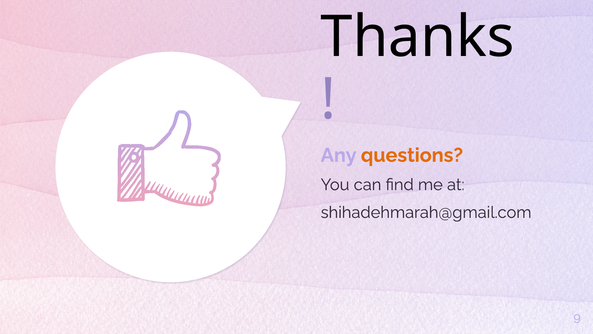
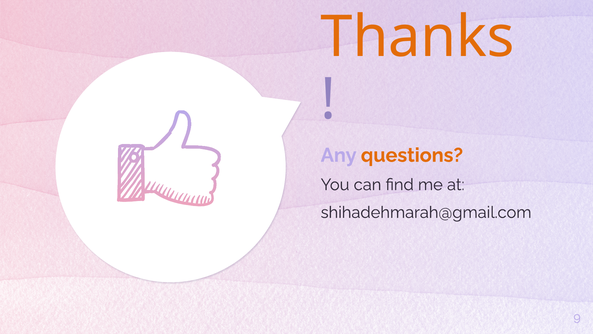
Thanks colour: black -> orange
